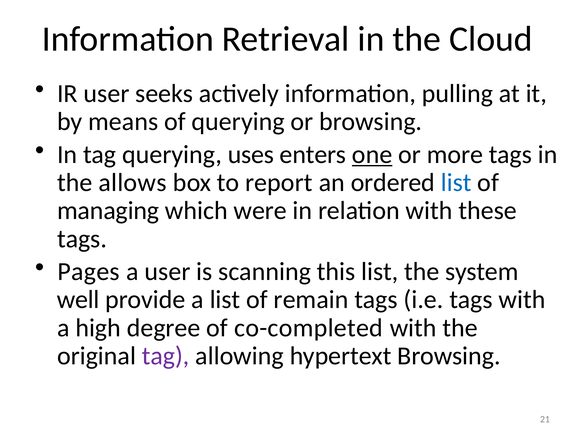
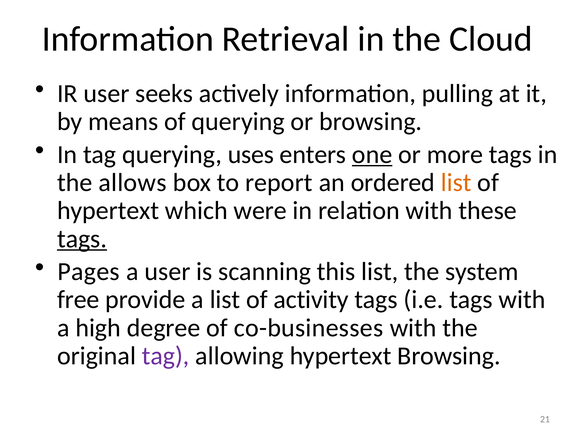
list at (456, 182) colour: blue -> orange
managing at (108, 211): managing -> hypertext
tags at (82, 239) underline: none -> present
well: well -> free
remain: remain -> activity
co-completed: co-completed -> co-businesses
